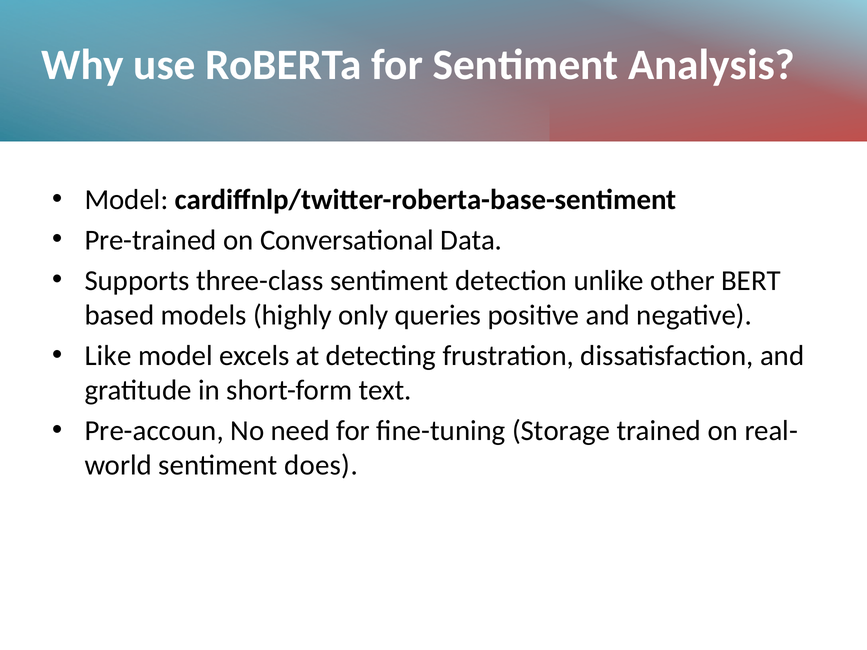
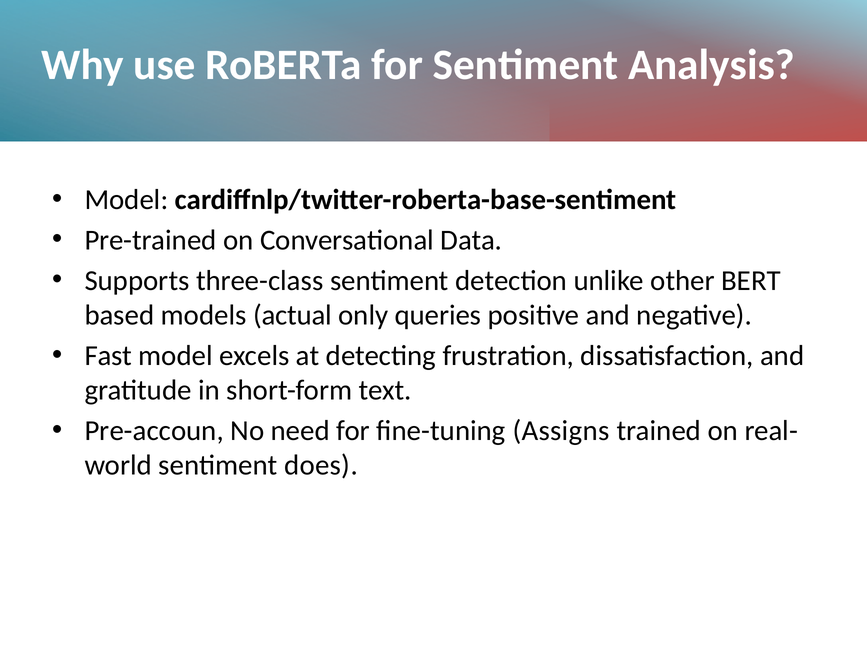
highly: highly -> actual
Like: Like -> Fast
Storage: Storage -> Assigns
